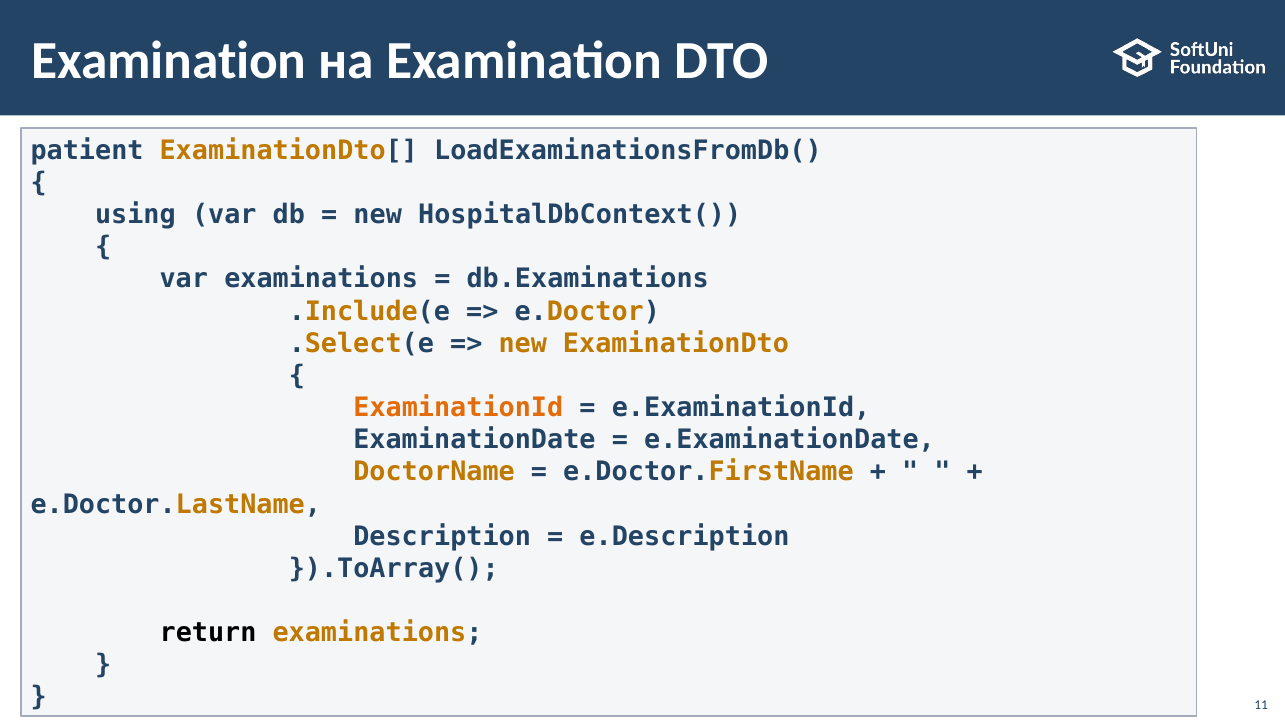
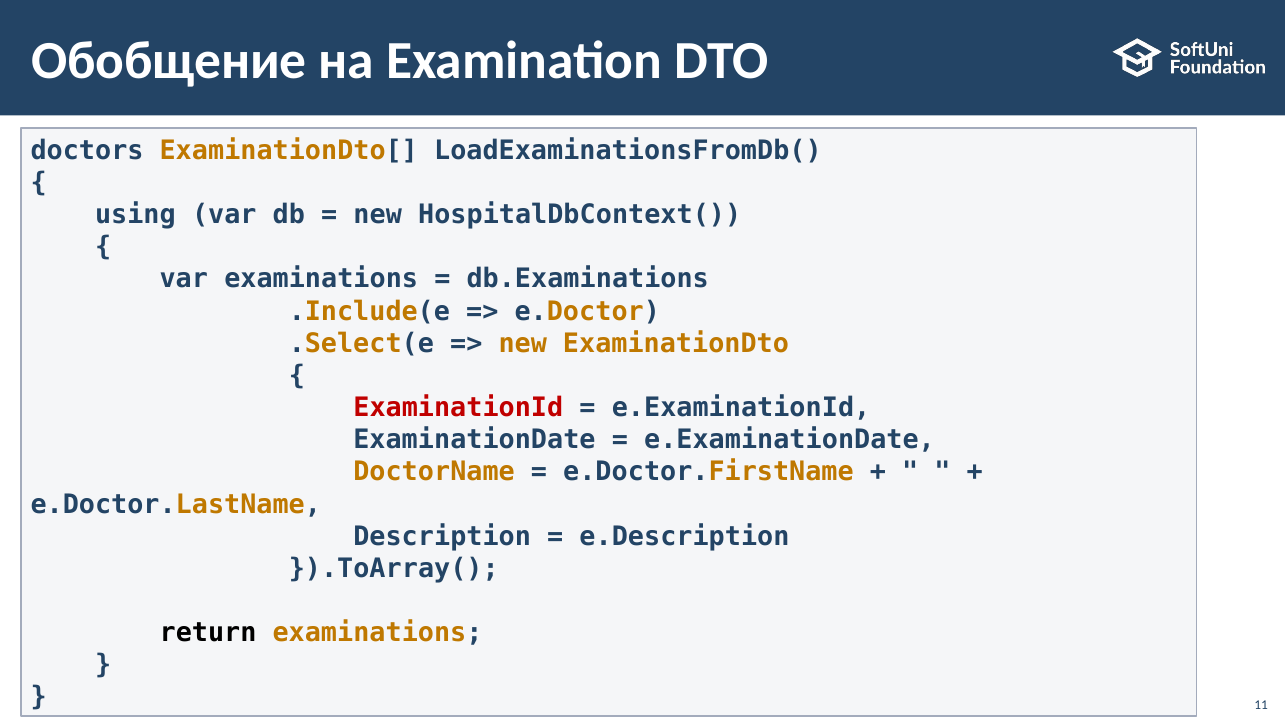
Examination at (169, 61): Examination -> Обобщение
patient: patient -> doctors
ExaminationId colour: orange -> red
